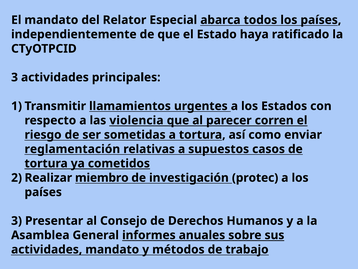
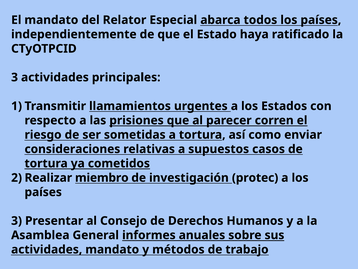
violencia: violencia -> prisiones
reglamentación: reglamentación -> consideraciones
